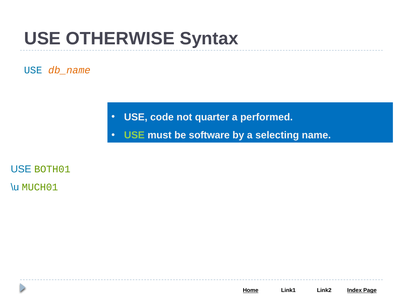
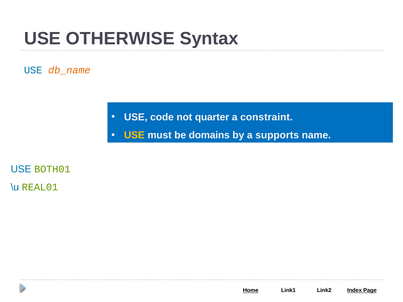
performed: performed -> constraint
USE at (134, 135) colour: light green -> yellow
software: software -> domains
selecting: selecting -> supports
MUCH01: MUCH01 -> REAL01
